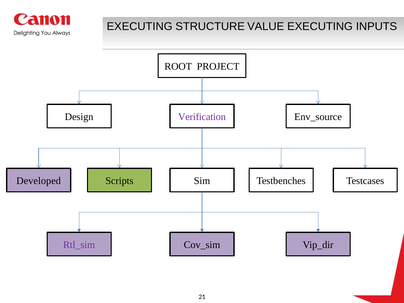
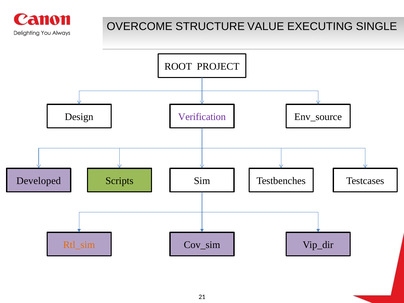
EXECUTING at (140, 27): EXECUTING -> OVERCOME
INPUTS: INPUTS -> SINGLE
Rtl_sim colour: purple -> orange
